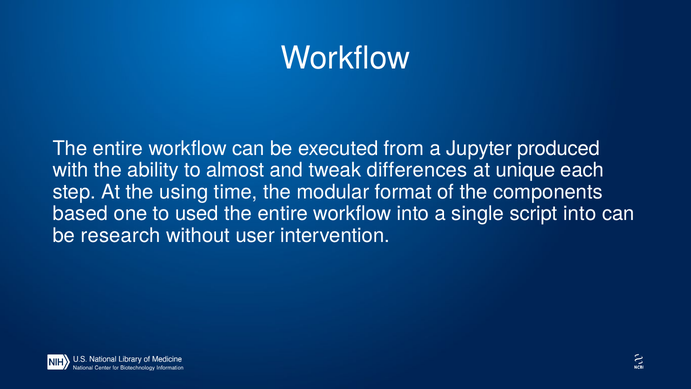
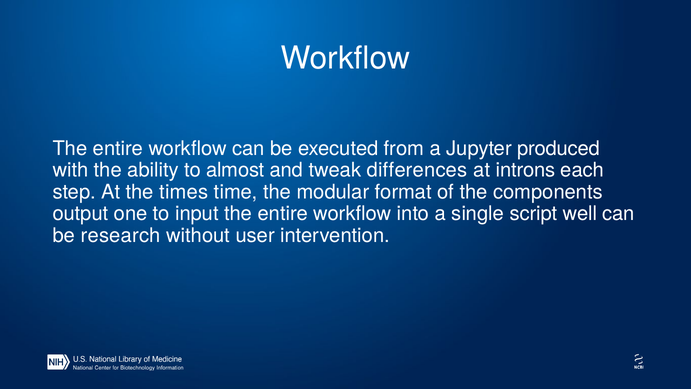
unique: unique -> introns
using: using -> times
based: based -> output
used: used -> input
script into: into -> well
